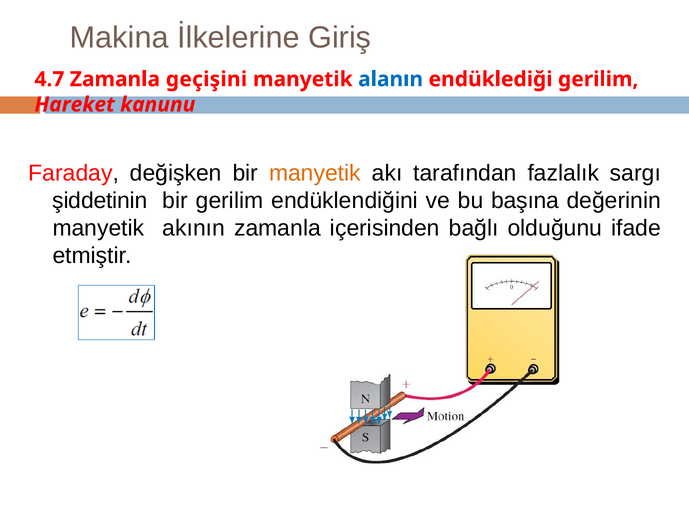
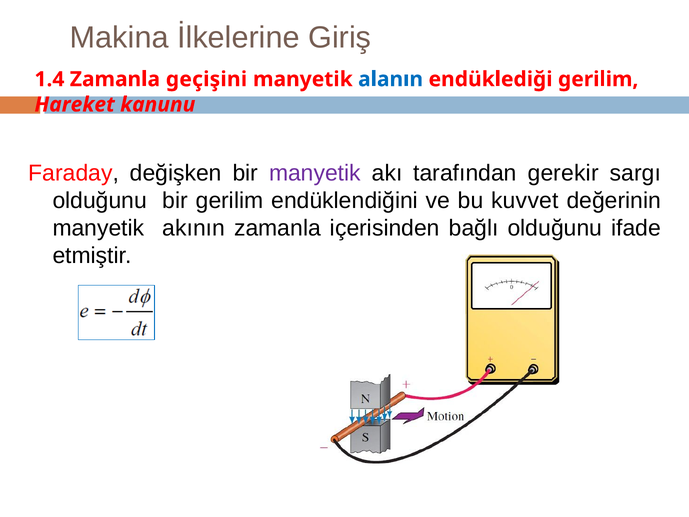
4.7: 4.7 -> 1.4
manyetik at (315, 173) colour: orange -> purple
fazlalık: fazlalık -> gerekir
şiddetinin at (100, 200): şiddetinin -> olduğunu
başına: başına -> kuvvet
